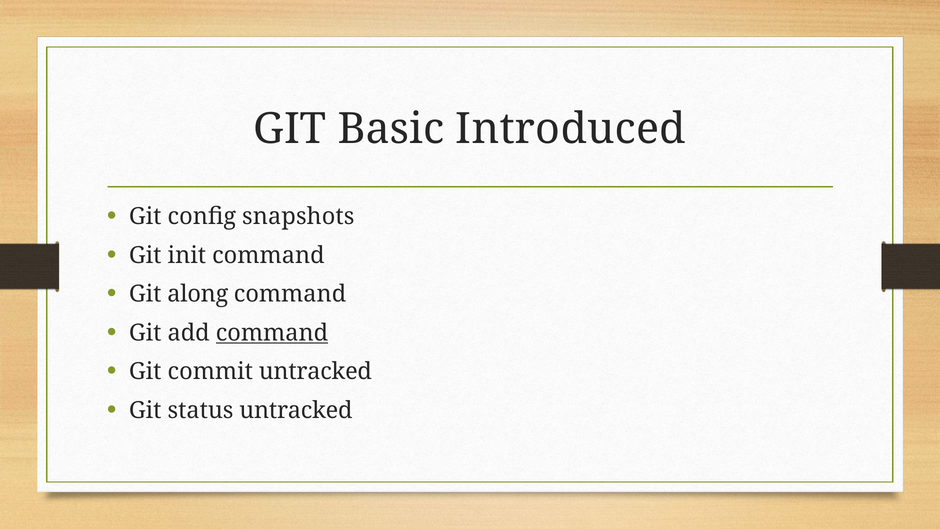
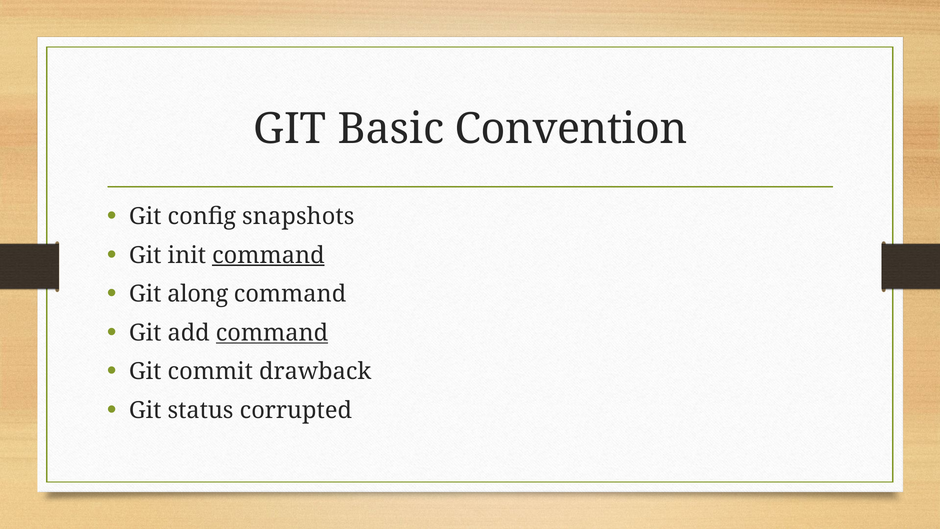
Introduced: Introduced -> Convention
command at (268, 255) underline: none -> present
commit untracked: untracked -> drawback
status untracked: untracked -> corrupted
